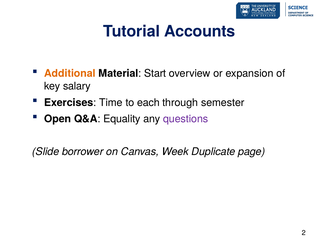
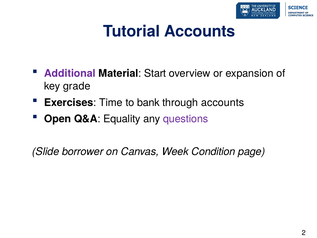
Additional colour: orange -> purple
salary: salary -> grade
each: each -> bank
through semester: semester -> accounts
Duplicate: Duplicate -> Condition
